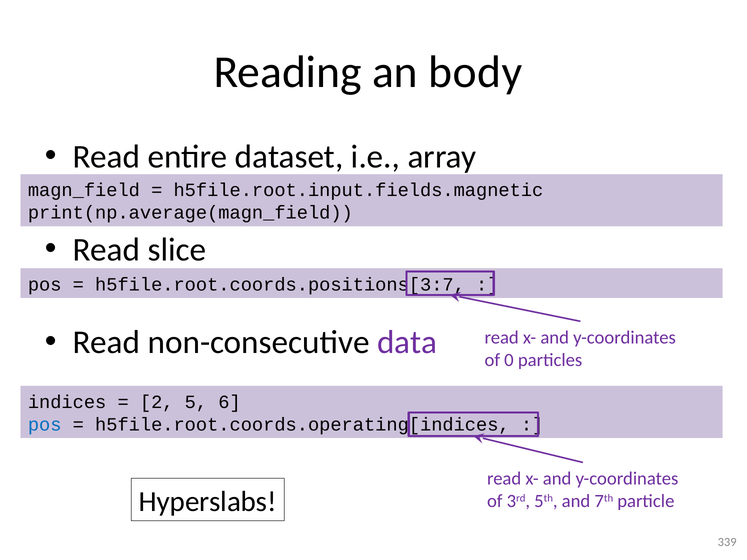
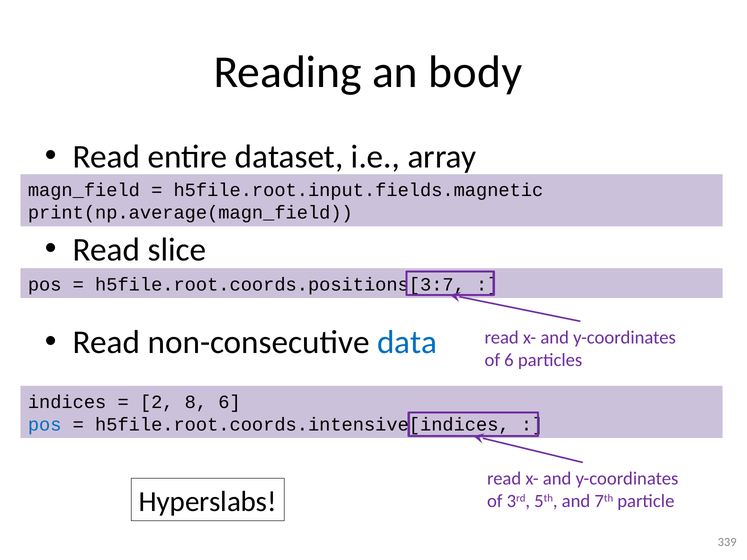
data colour: purple -> blue
of 0: 0 -> 6
5: 5 -> 8
h5file.root.coords.operating[indices: h5file.root.coords.operating[indices -> h5file.root.coords.intensive[indices
